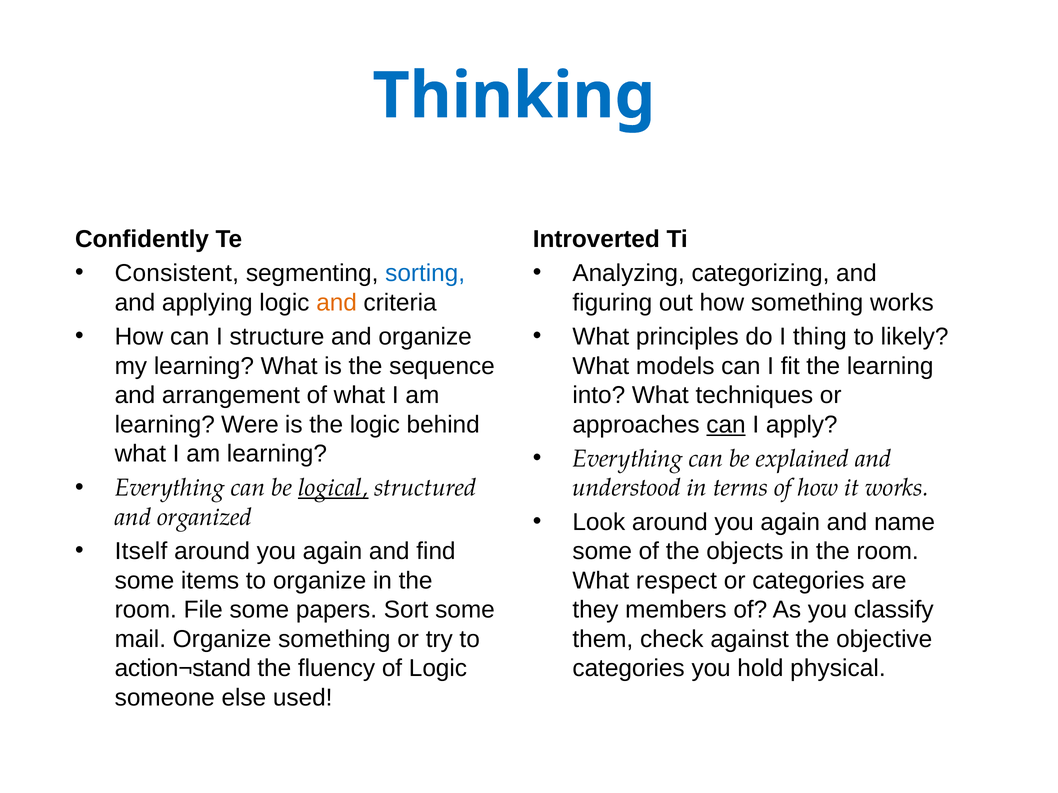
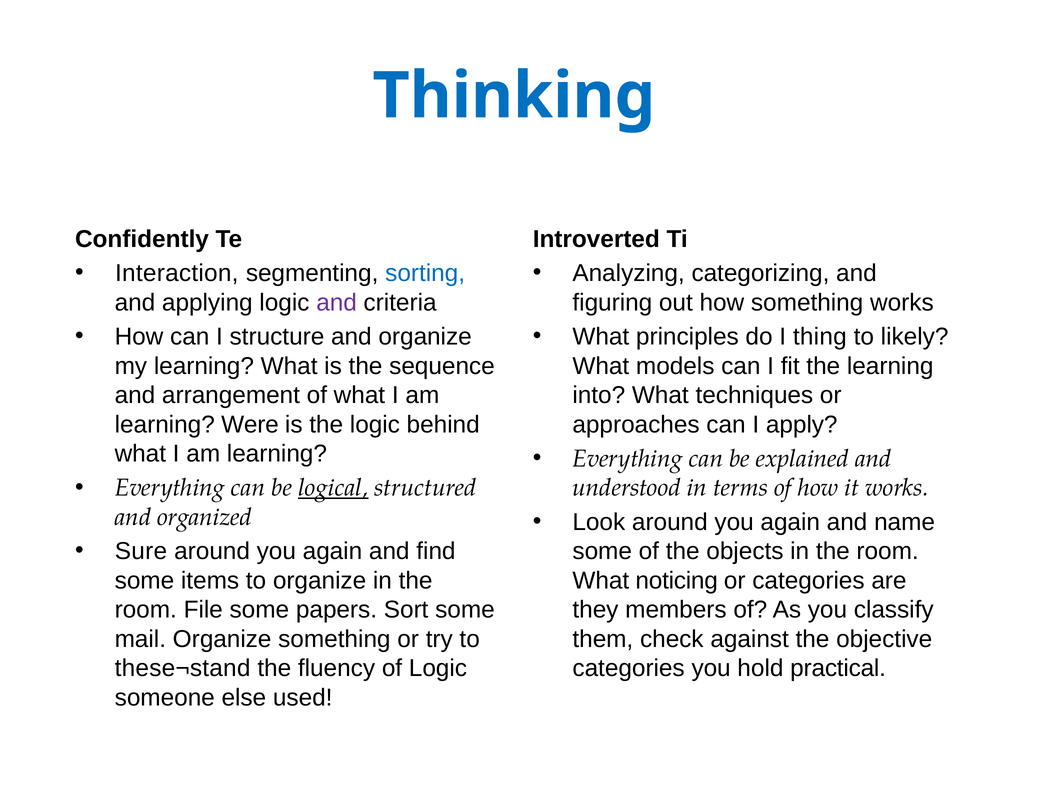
Consistent: Consistent -> Interaction
and at (337, 303) colour: orange -> purple
can at (726, 425) underline: present -> none
Itself: Itself -> Sure
respect: respect -> noticing
action¬stand: action¬stand -> these¬stand
physical: physical -> practical
